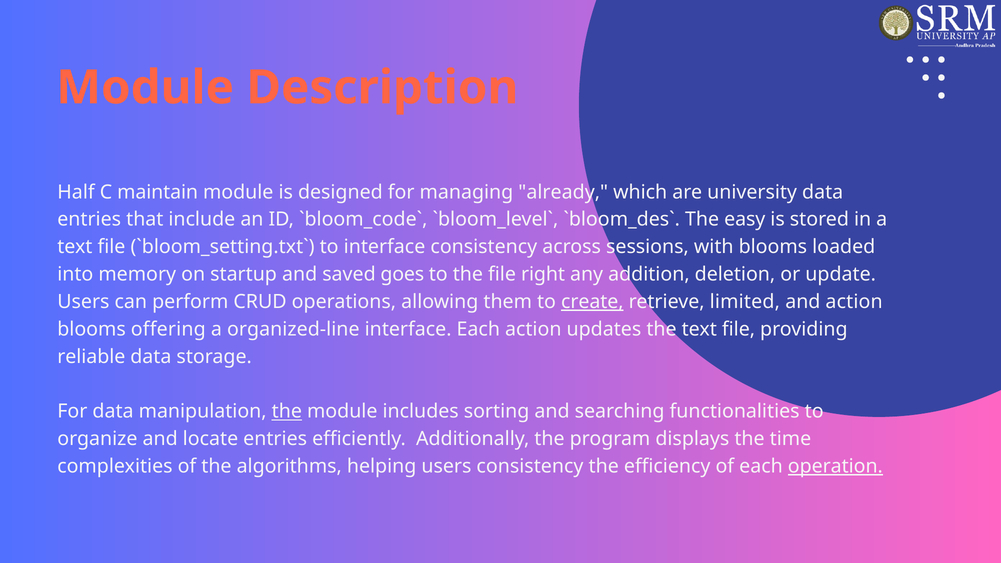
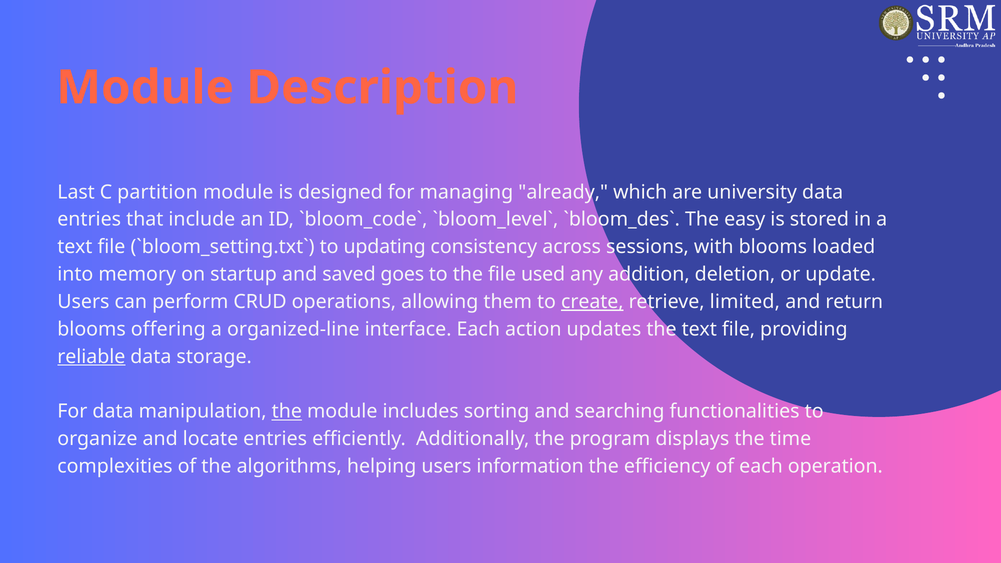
Half: Half -> Last
maintain: maintain -> partition
to interface: interface -> updating
right: right -> used
and action: action -> return
reliable underline: none -> present
users consistency: consistency -> information
operation underline: present -> none
